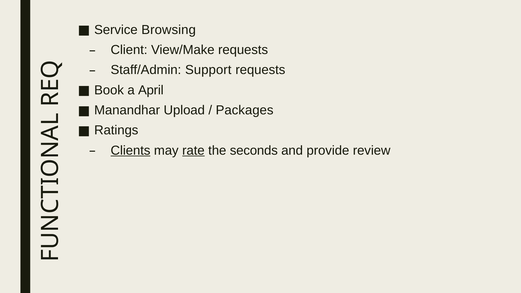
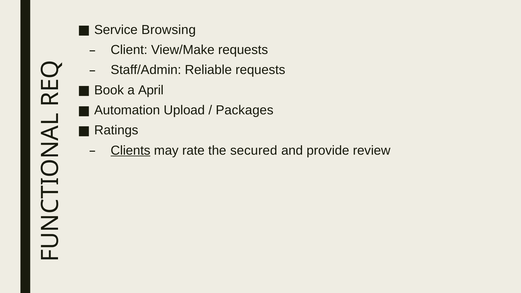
Support: Support -> Reliable
Manandhar: Manandhar -> Automation
rate underline: present -> none
seconds: seconds -> secured
